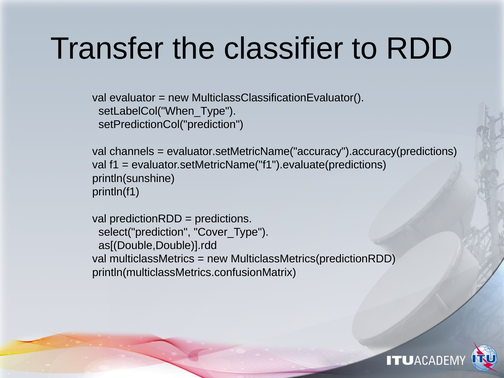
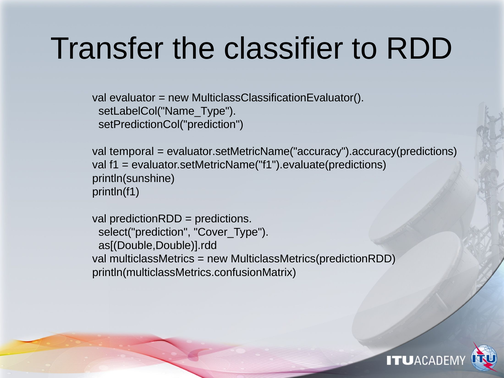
setLabelCol("When_Type: setLabelCol("When_Type -> setLabelCol("Name_Type
channels: channels -> temporal
